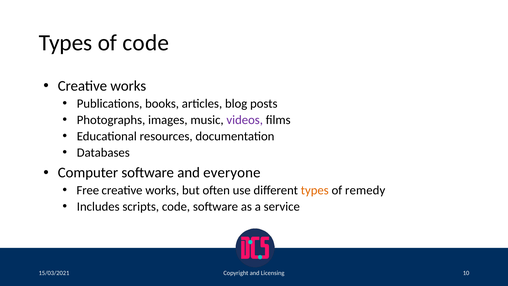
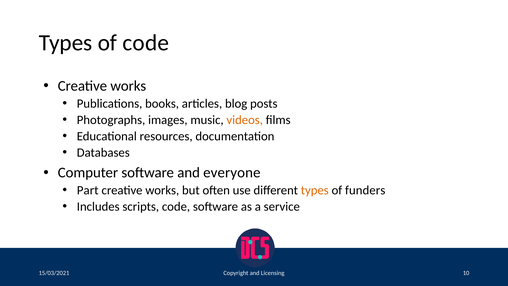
videos colour: purple -> orange
Free: Free -> Part
remedy: remedy -> funders
